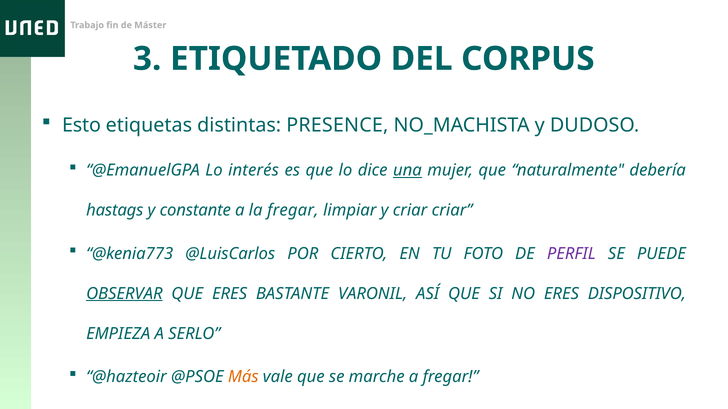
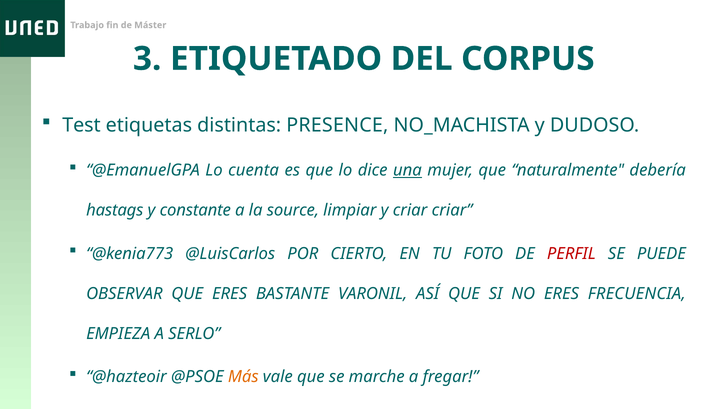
Esto: Esto -> Test
interés: interés -> cuenta
la fregar: fregar -> source
PERFIL colour: purple -> red
OBSERVAR underline: present -> none
DISPOSITIVO: DISPOSITIVO -> FRECUENCIA
